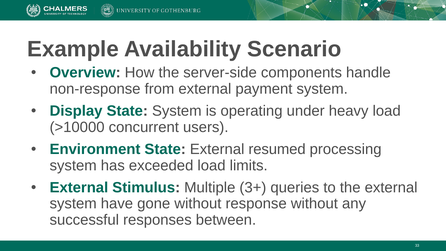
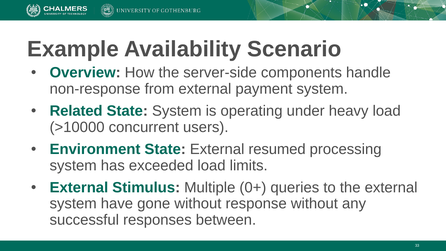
Display: Display -> Related
3+: 3+ -> 0+
